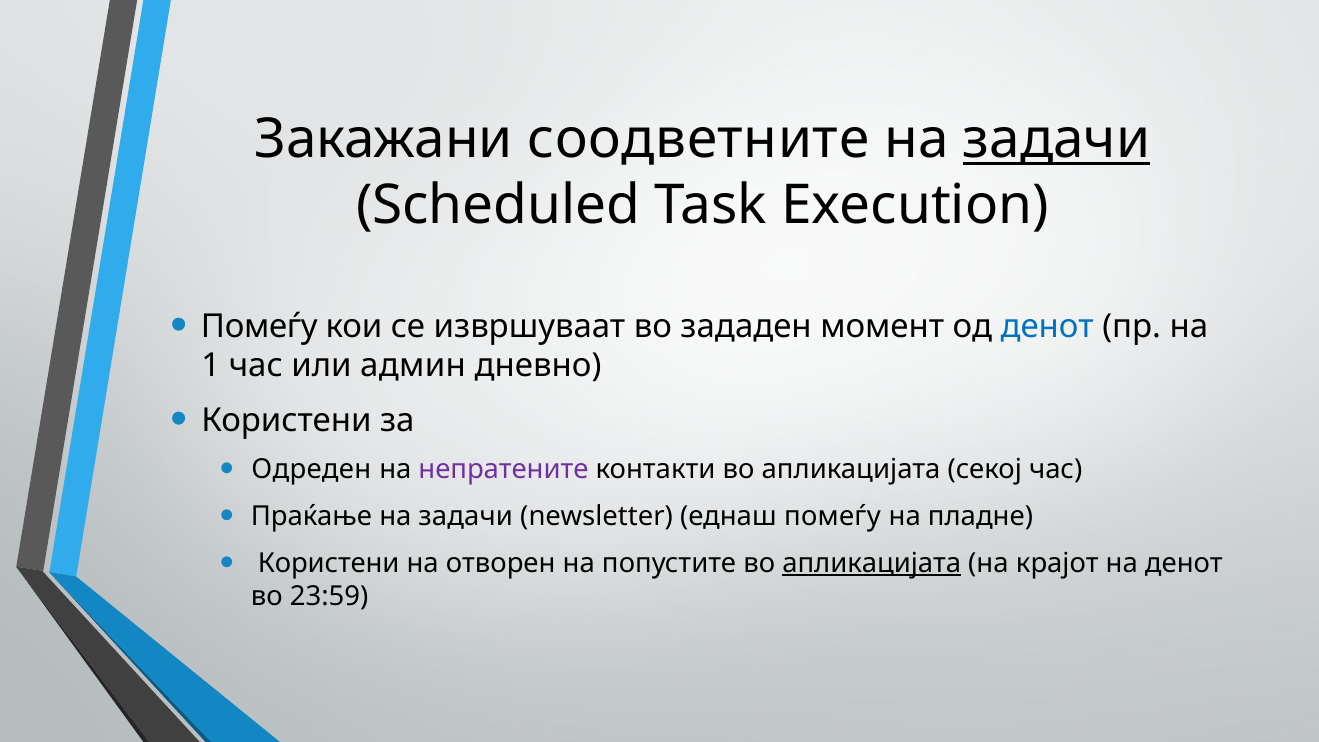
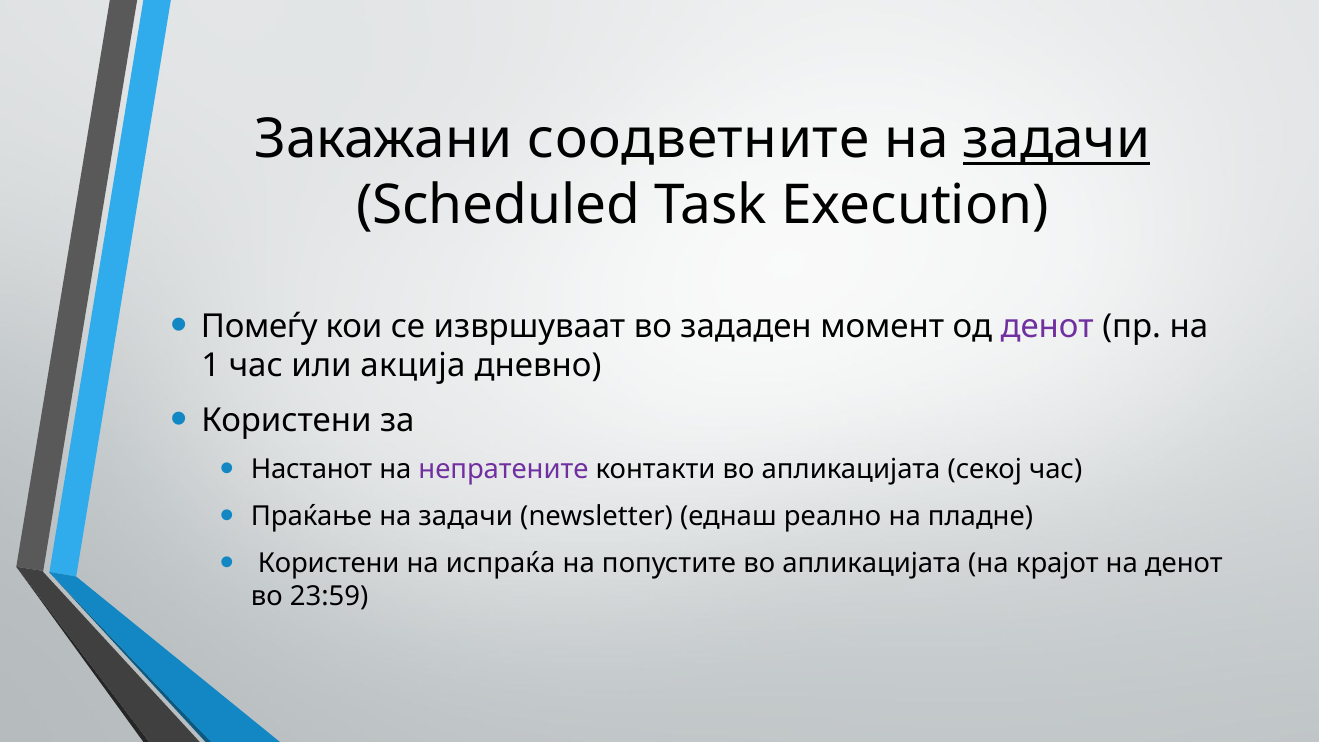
денот at (1047, 326) colour: blue -> purple
админ: админ -> акција
Одреден: Одреден -> Настанот
еднаш помеѓу: помеѓу -> реално
отворен: отворен -> испраќа
апликацијата at (872, 563) underline: present -> none
